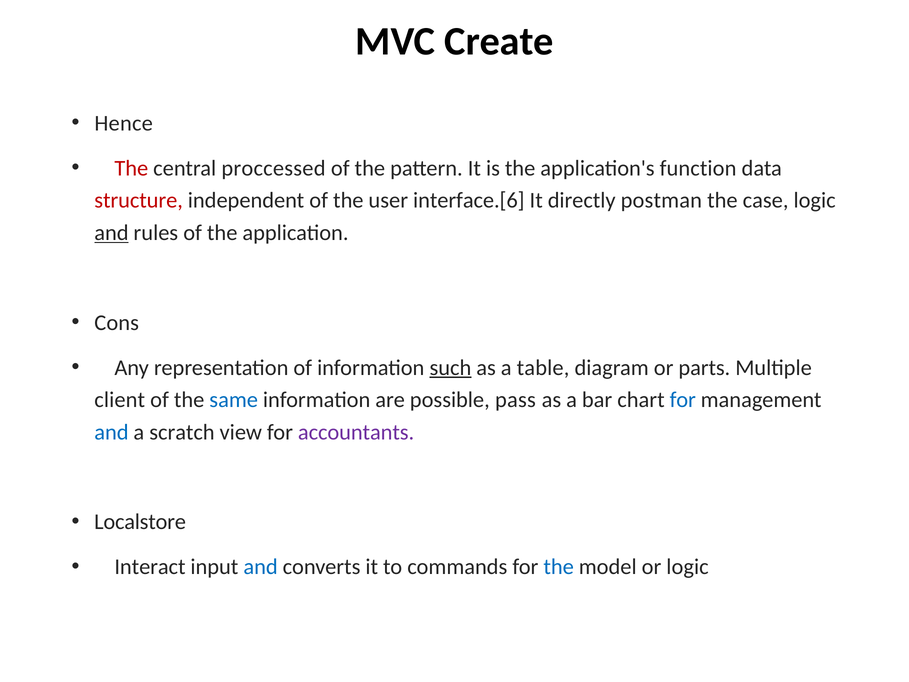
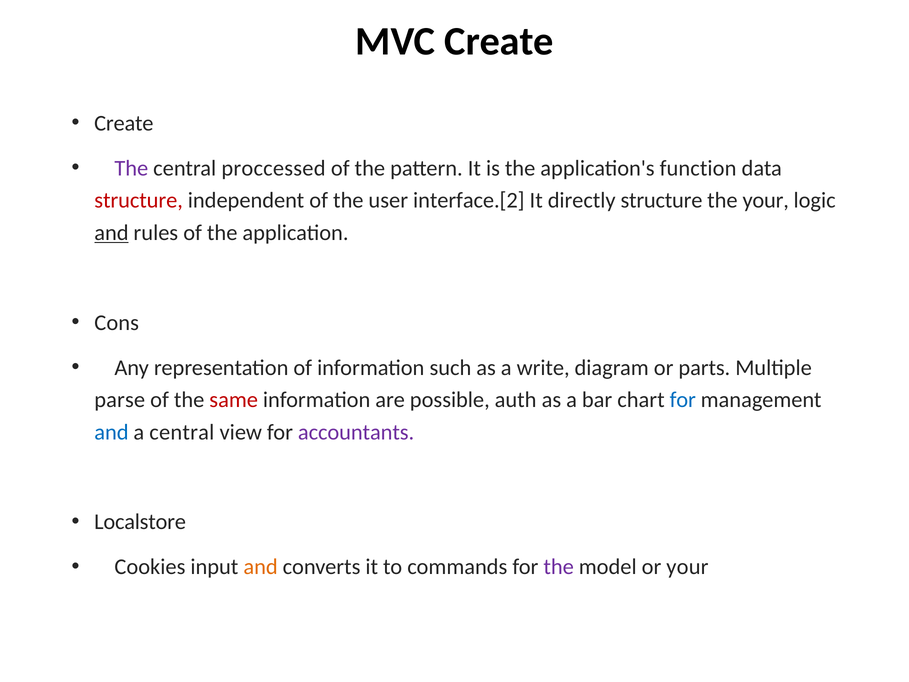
Hence at (124, 123): Hence -> Create
The at (131, 168) colour: red -> purple
interface.[6: interface.[6 -> interface.[2
directly postman: postman -> structure
the case: case -> your
such underline: present -> none
table: table -> write
client: client -> parse
same colour: blue -> red
pass: pass -> auth
a scratch: scratch -> central
Interact: Interact -> Cookies
and at (261, 567) colour: blue -> orange
the at (559, 567) colour: blue -> purple
or logic: logic -> your
